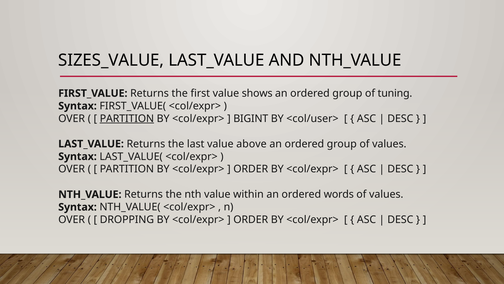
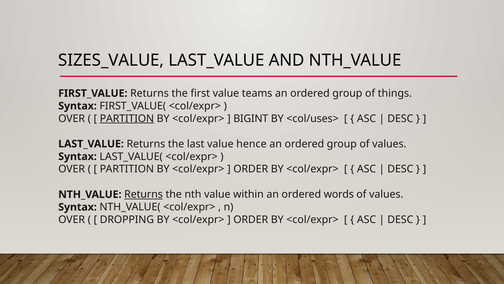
shows: shows -> teams
tuning: tuning -> things
<col/user>: <col/user> -> <col/uses>
above: above -> hence
Returns at (144, 194) underline: none -> present
